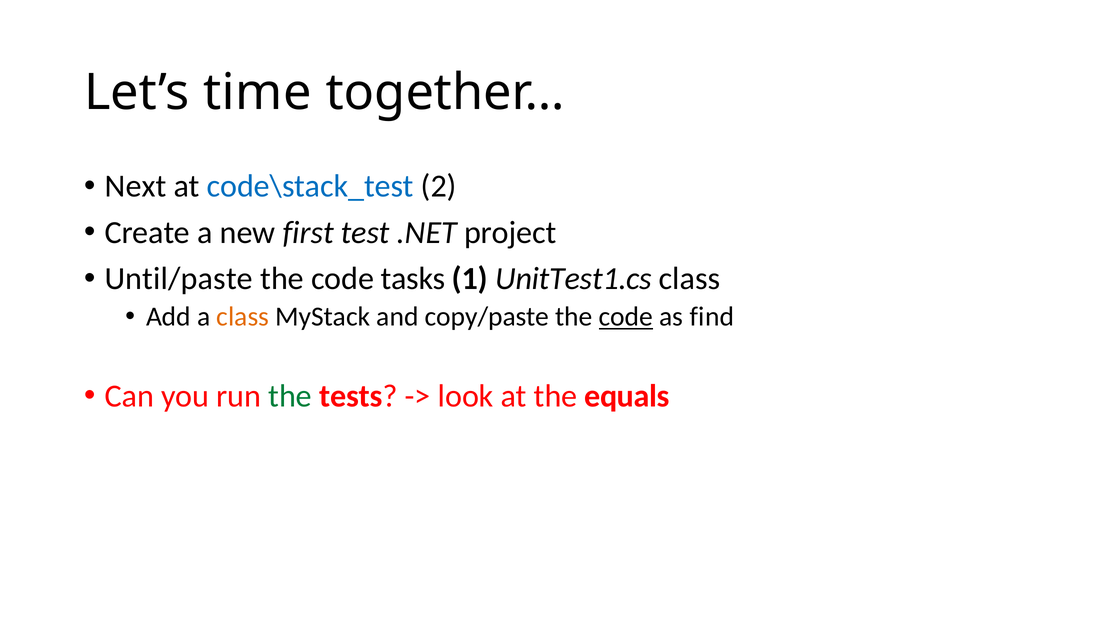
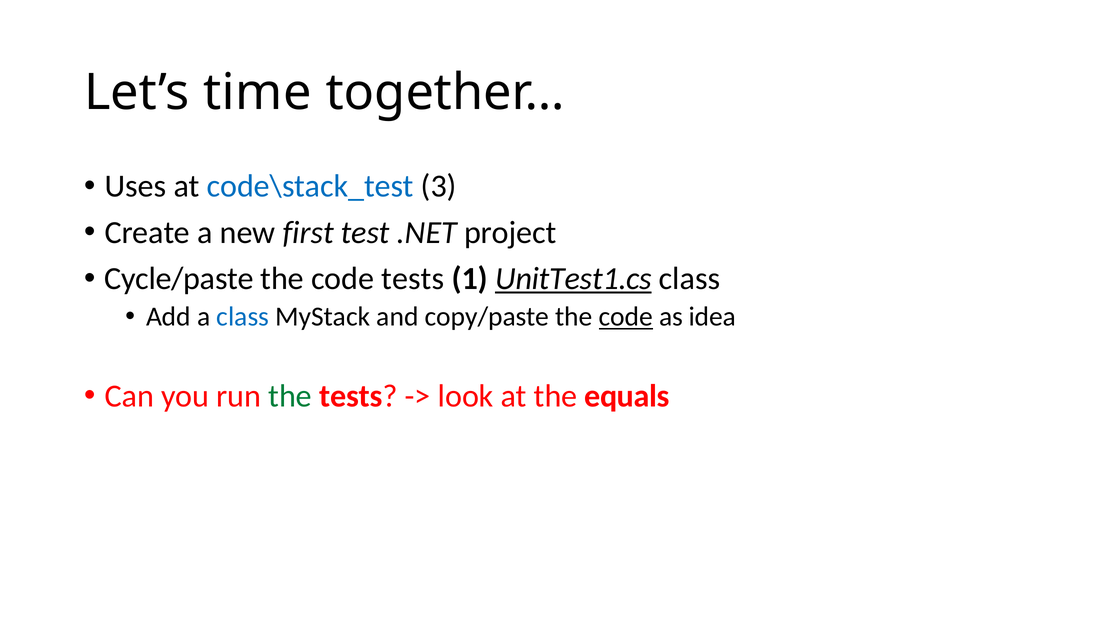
Next: Next -> Uses
2: 2 -> 3
Until/paste: Until/paste -> Cycle/paste
code tasks: tasks -> tests
UnitTest1.cs underline: none -> present
class at (243, 317) colour: orange -> blue
find: find -> idea
